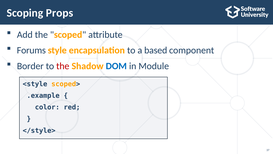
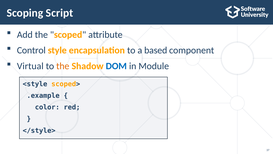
Props: Props -> Script
Forums: Forums -> Control
Border: Border -> Virtual
the at (63, 66) colour: red -> orange
